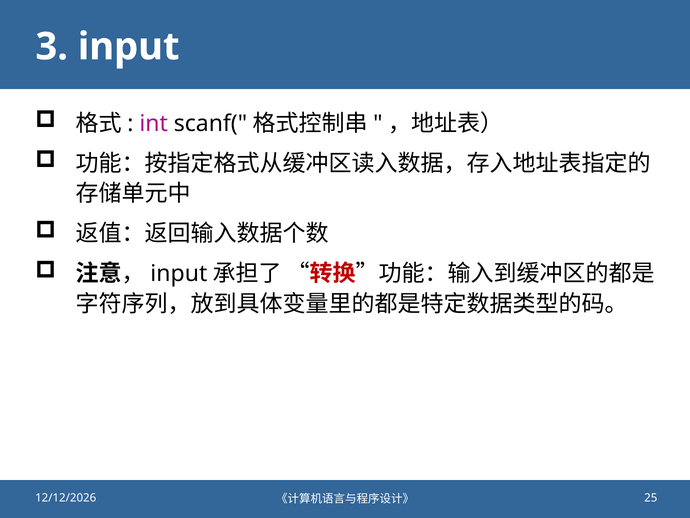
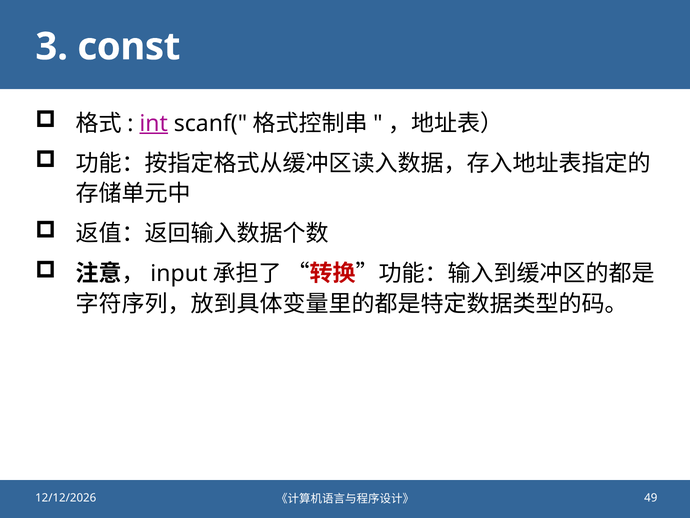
3 input: input -> const
int underline: none -> present
25: 25 -> 49
